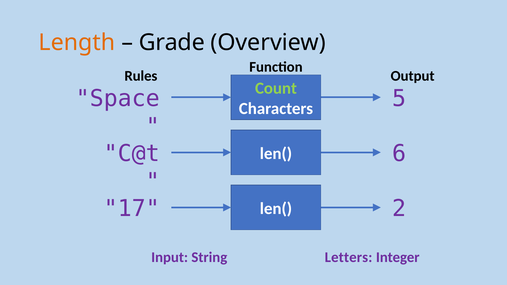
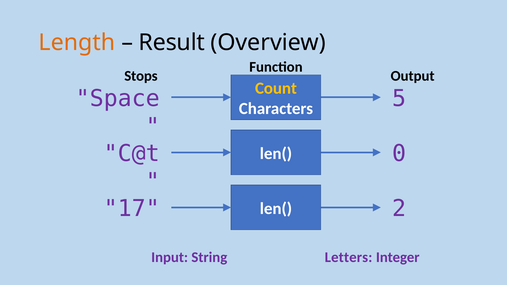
Grade: Grade -> Result
Rules: Rules -> Stops
Count colour: light green -> yellow
6: 6 -> 0
